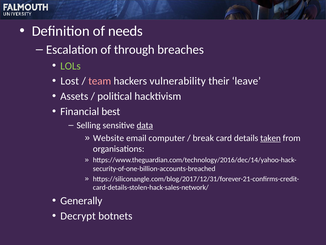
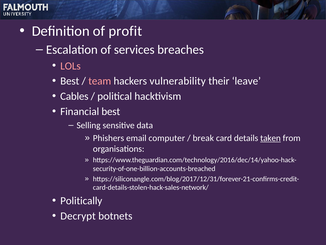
needs: needs -> profit
through: through -> services
LOLs colour: light green -> pink
Lost at (70, 81): Lost -> Best
Assets: Assets -> Cables
data underline: present -> none
Website: Website -> Phishers
Generally: Generally -> Politically
